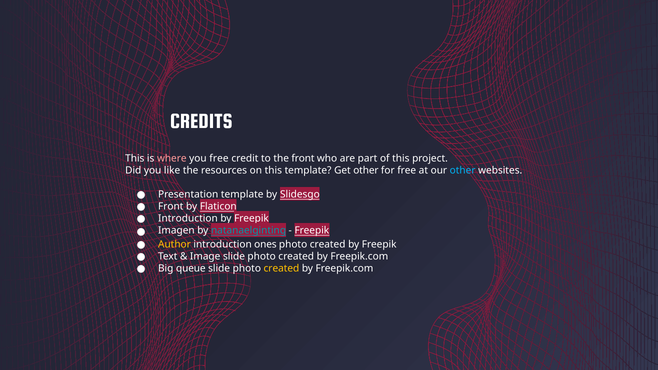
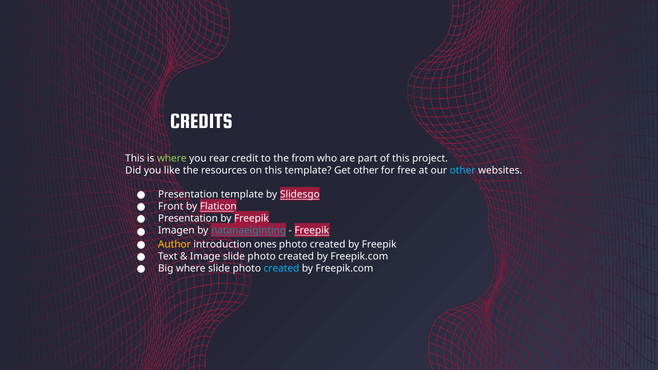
where at (172, 158) colour: pink -> light green
you free: free -> rear
the front: front -> from
Introduction at (188, 219): Introduction -> Presentation
Big queue: queue -> where
created at (281, 269) colour: yellow -> light blue
